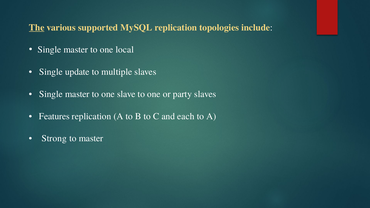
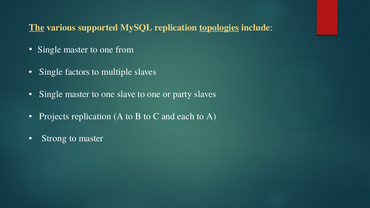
topologies underline: none -> present
local: local -> from
update: update -> factors
Features: Features -> Projects
